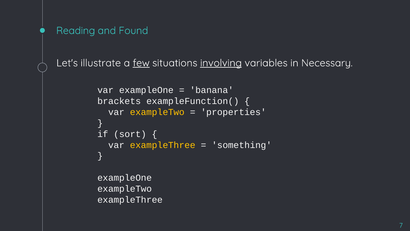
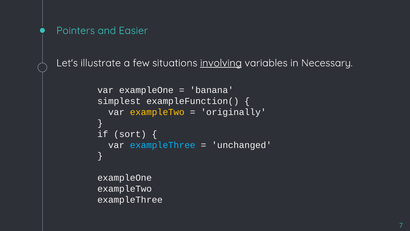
Reading: Reading -> Pointers
Found: Found -> Easier
few underline: present -> none
brackets: brackets -> simplest
properties: properties -> originally
exampleThree at (163, 145) colour: yellow -> light blue
something: something -> unchanged
